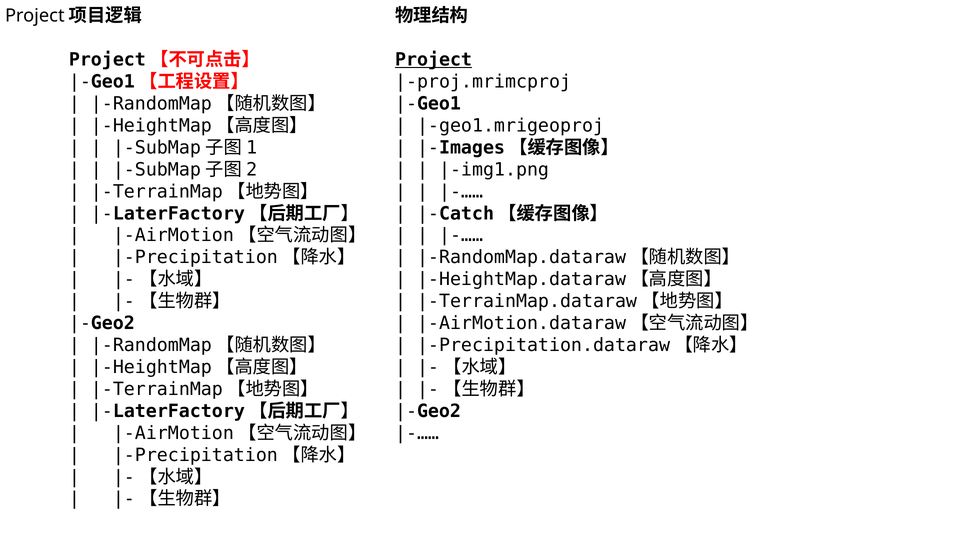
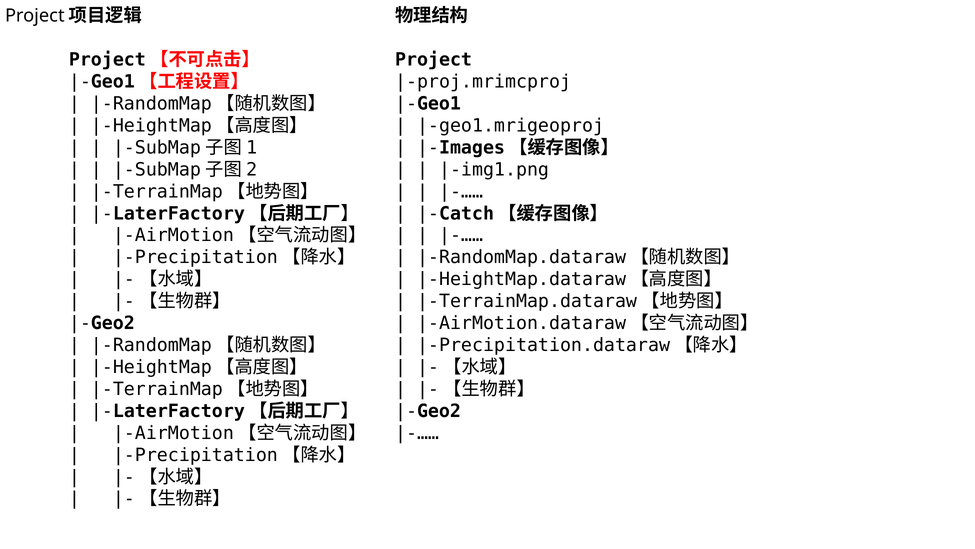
Project underline: present -> none
